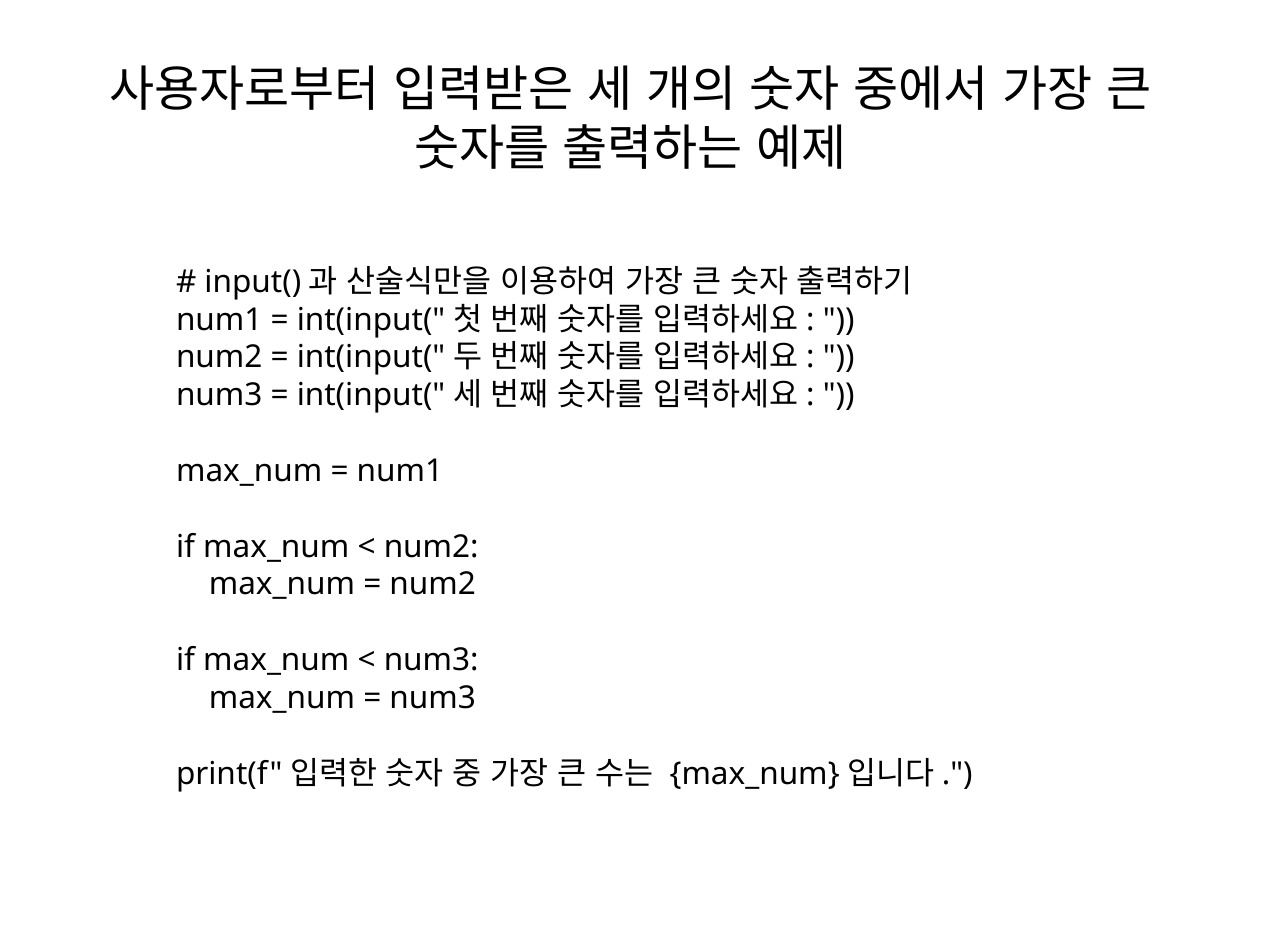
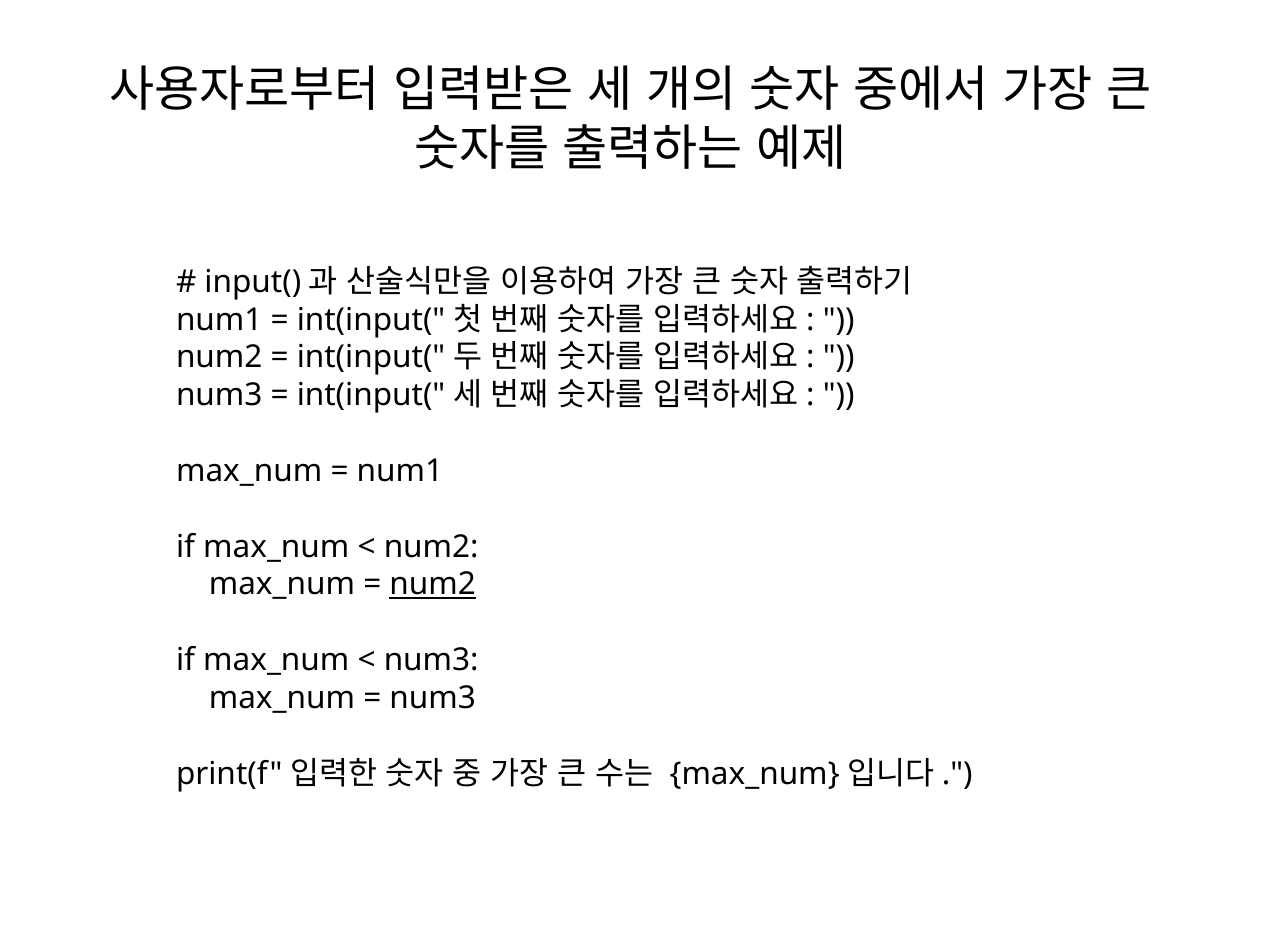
num2 at (433, 584) underline: none -> present
